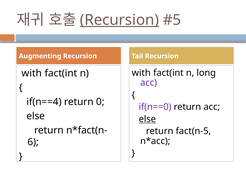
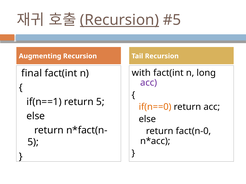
with at (32, 73): with -> final
if(n==4: if(n==4 -> if(n==1
return 0: 0 -> 5
if(n==0 colour: purple -> orange
else at (147, 119) underline: present -> none
fact(n-5: fact(n-5 -> fact(n-0
6 at (33, 142): 6 -> 5
